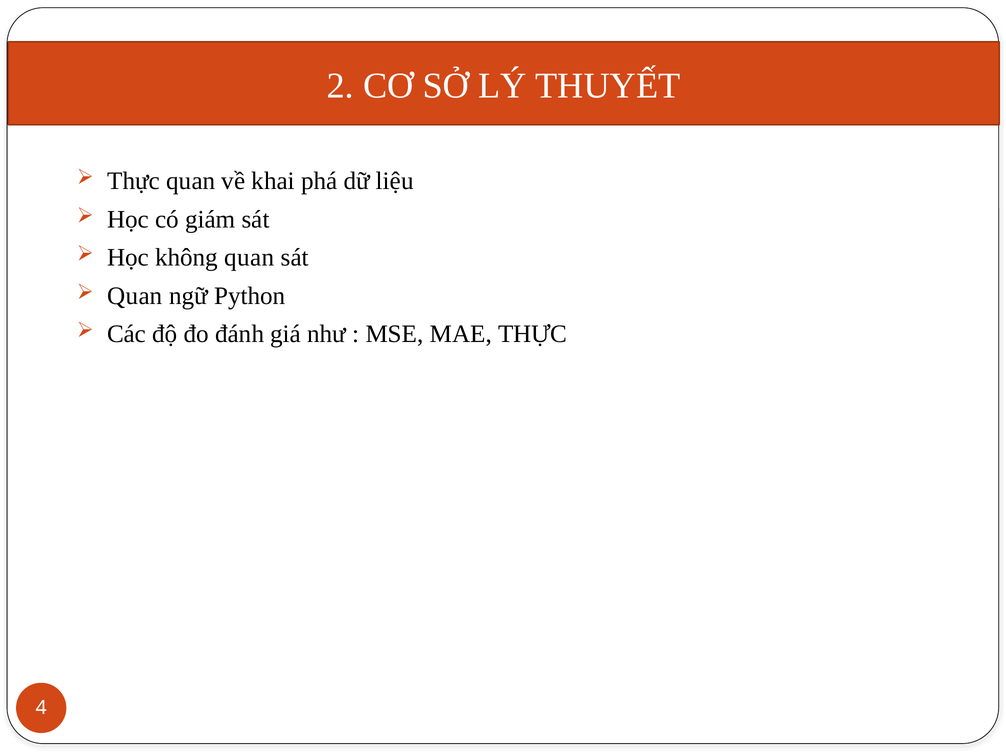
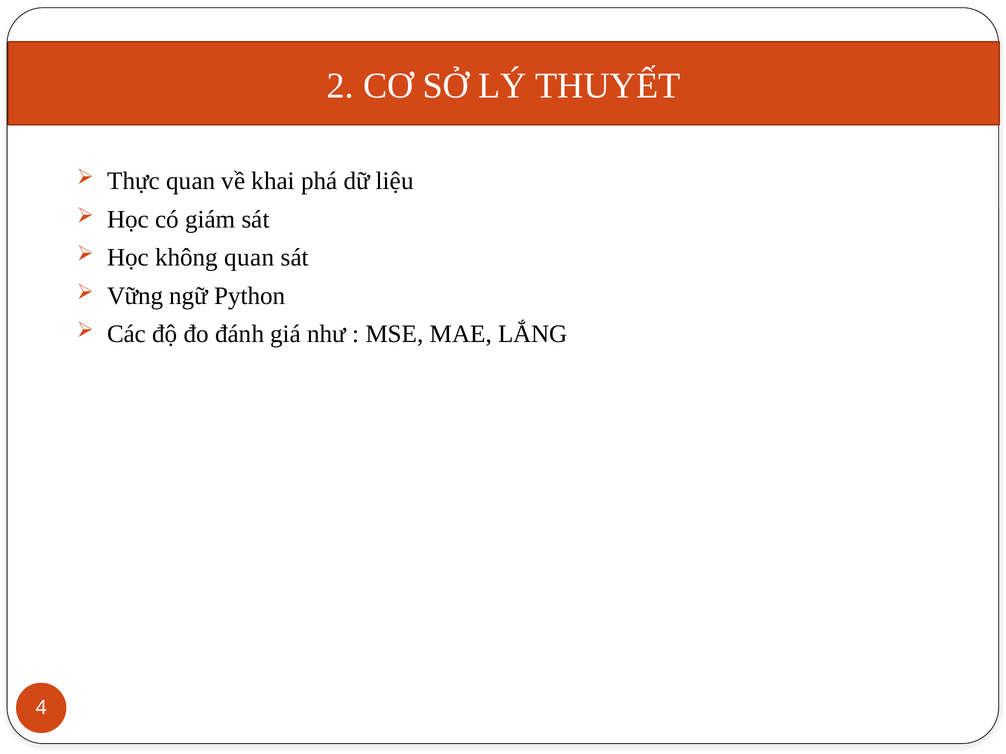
Quan at (135, 296): Quan -> Vững
MAE THỰC: THỰC -> LẮNG
